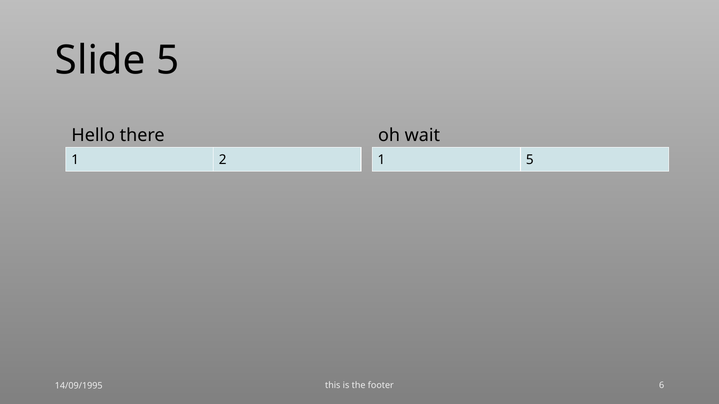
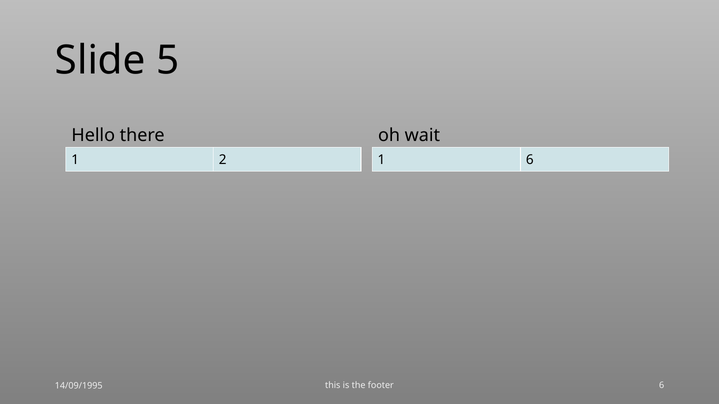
1 5: 5 -> 6
